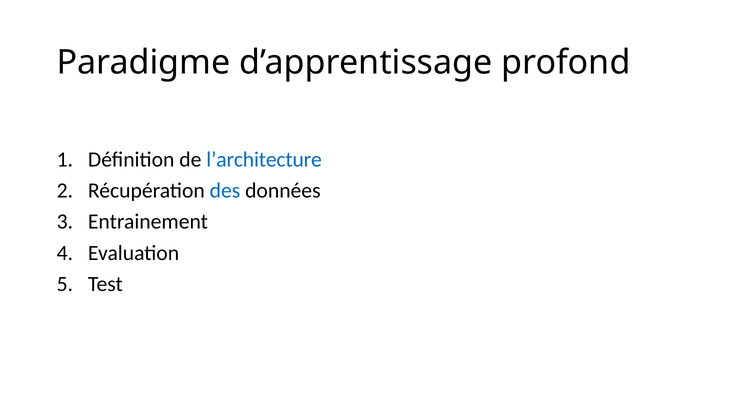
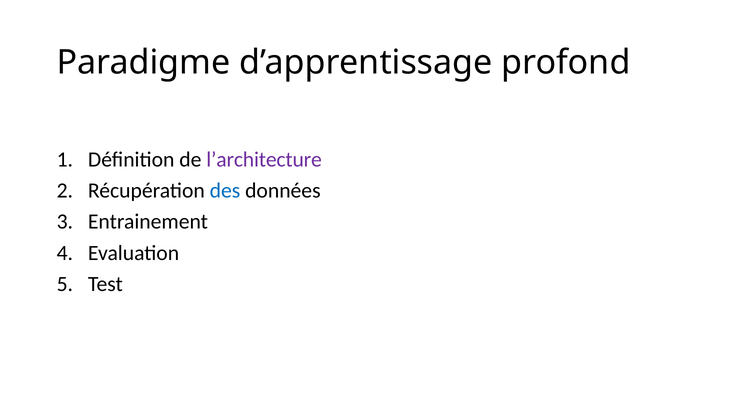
l’architecture colour: blue -> purple
